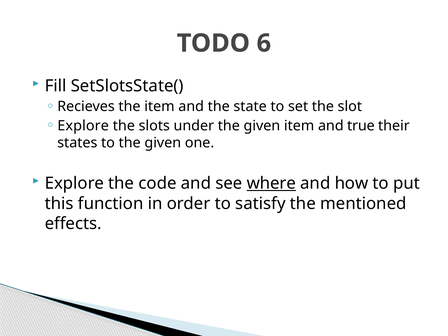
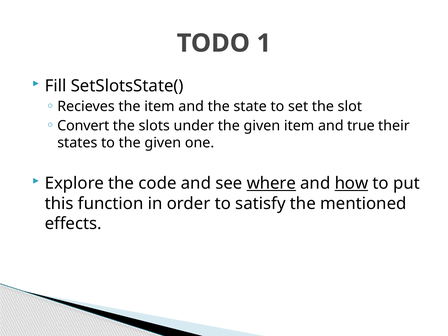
6: 6 -> 1
Explore at (83, 126): Explore -> Convert
how underline: none -> present
